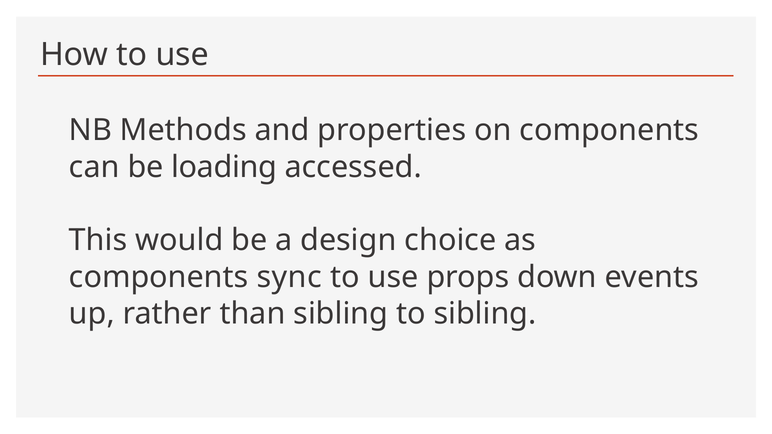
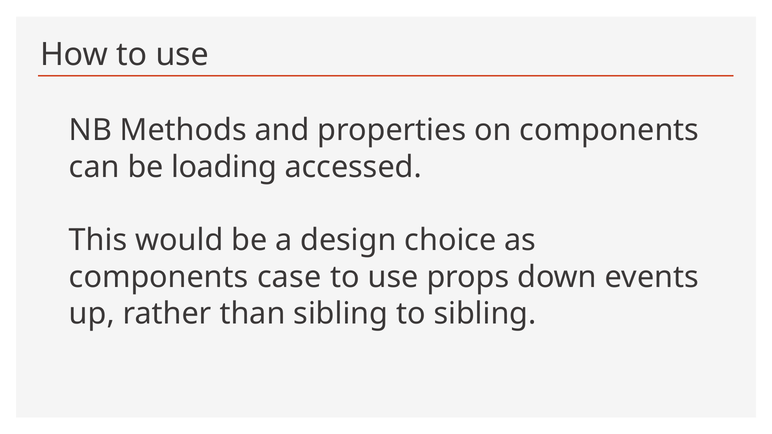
sync: sync -> case
